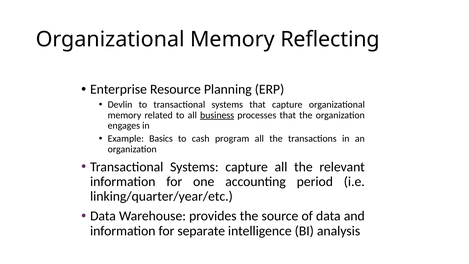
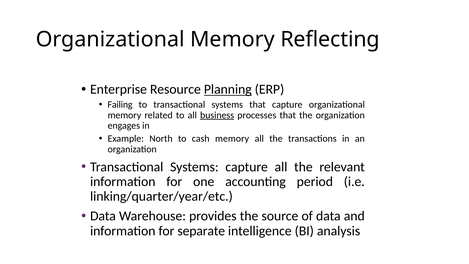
Planning underline: none -> present
Devlin: Devlin -> Failing
Basics: Basics -> North
cash program: program -> memory
